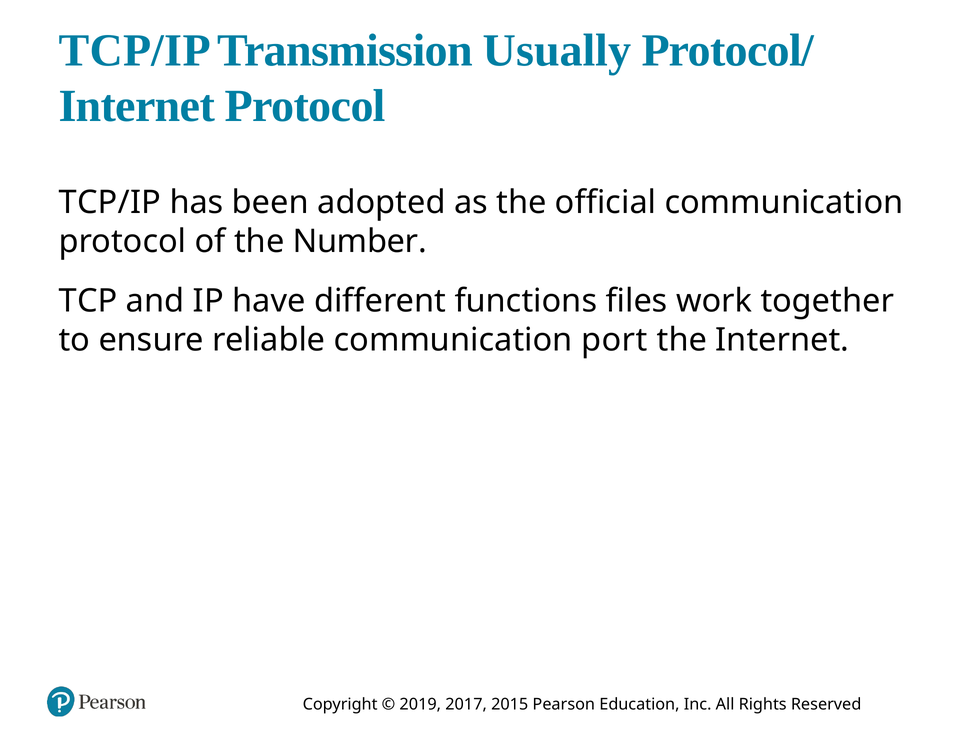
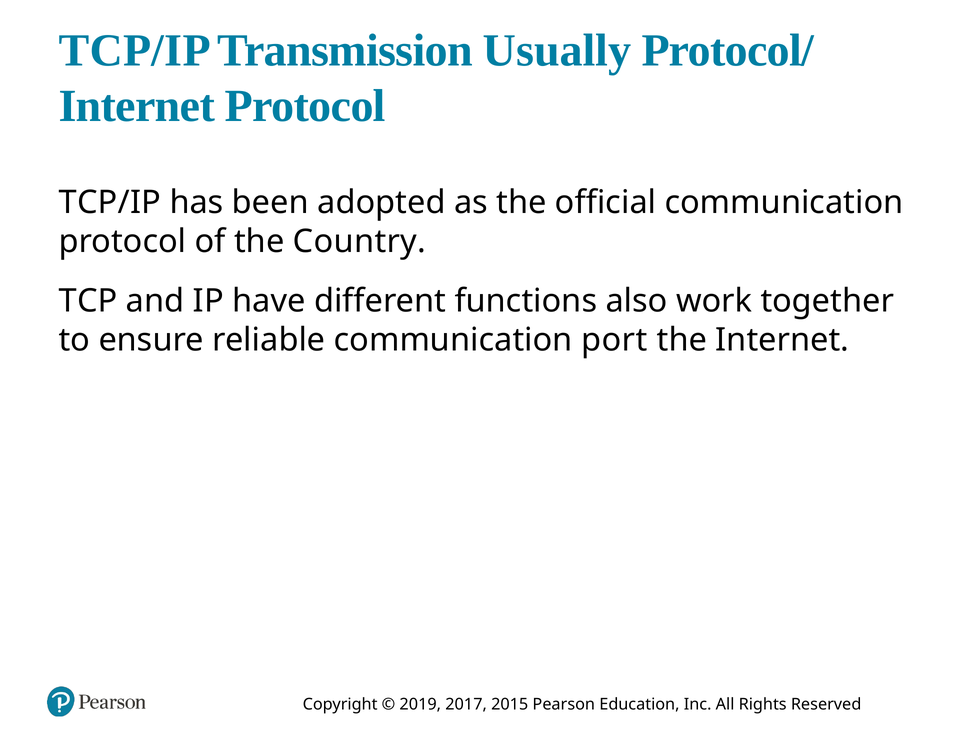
Number: Number -> Country
files: files -> also
